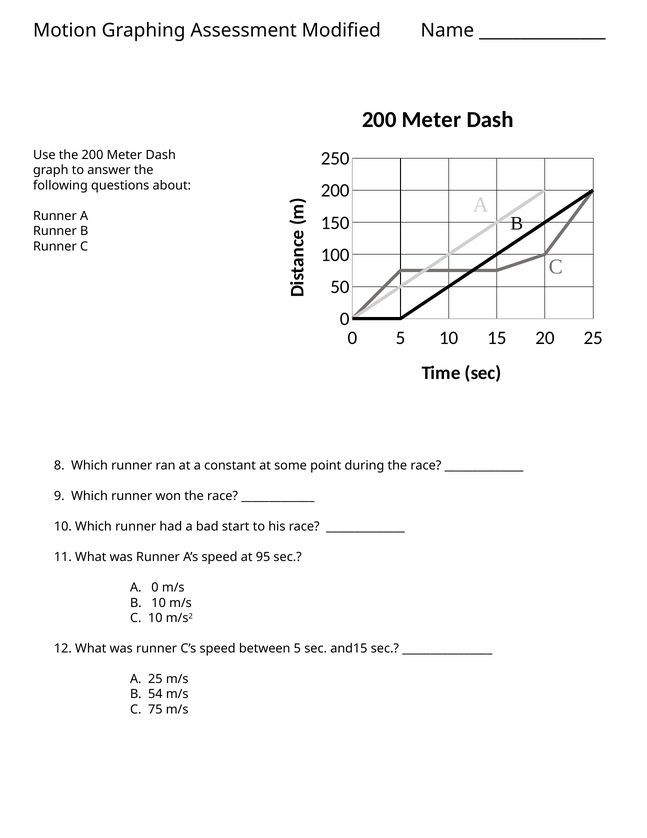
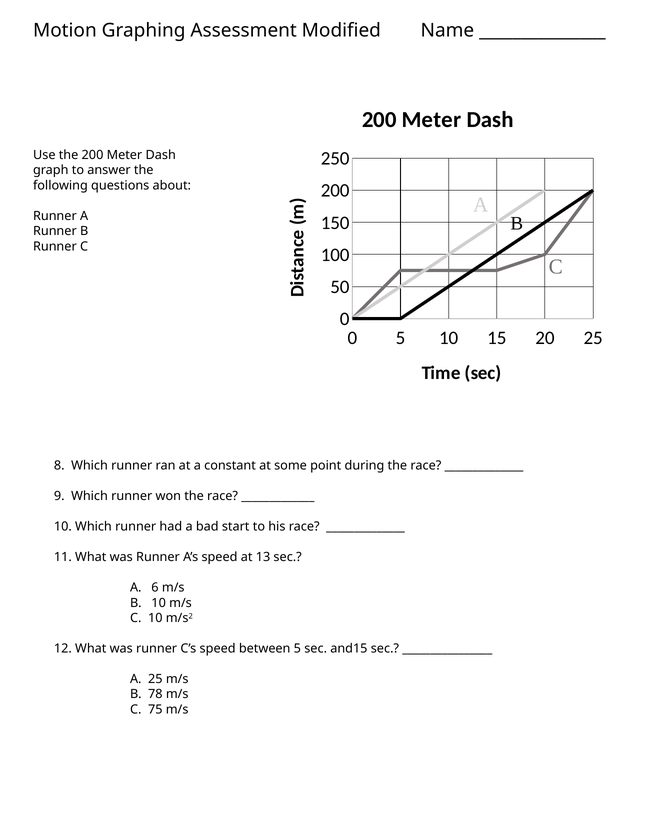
95: 95 -> 13
A 0: 0 -> 6
54: 54 -> 78
